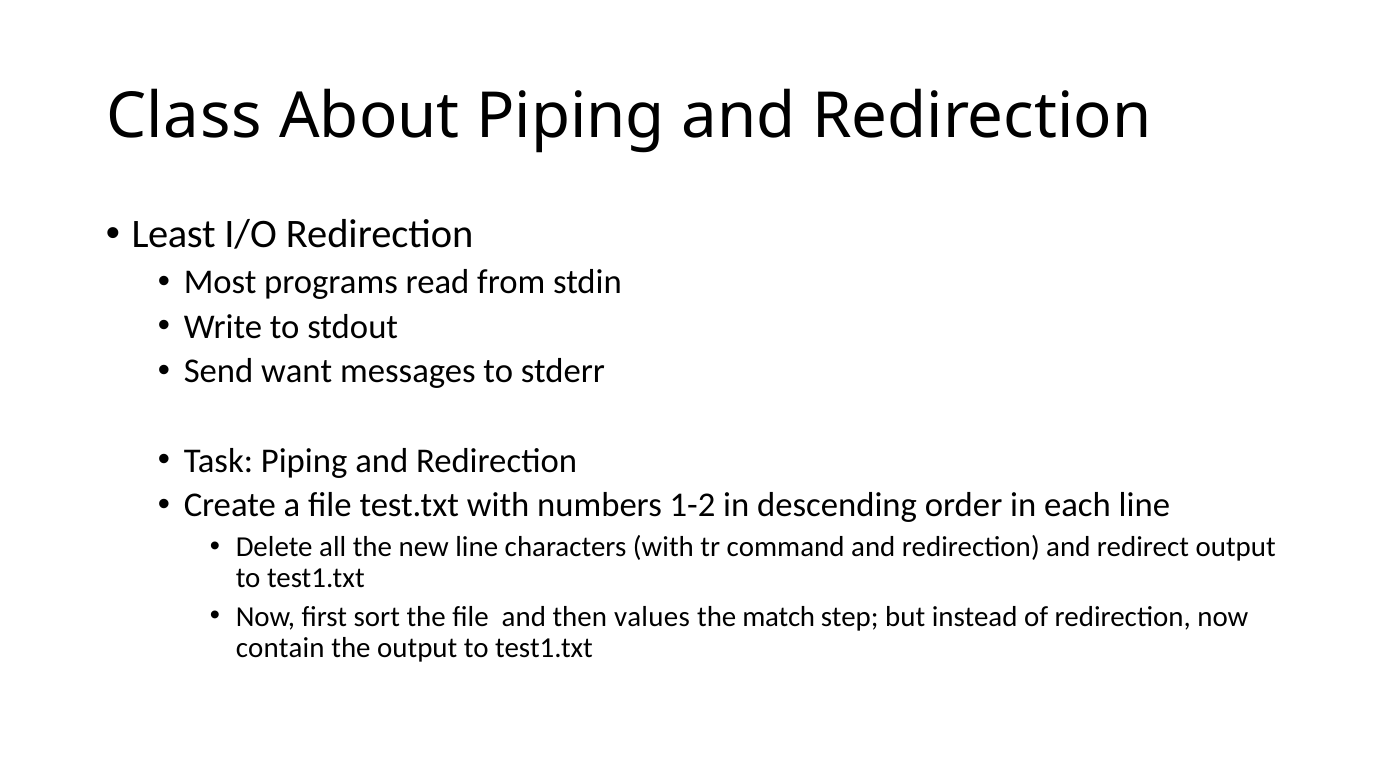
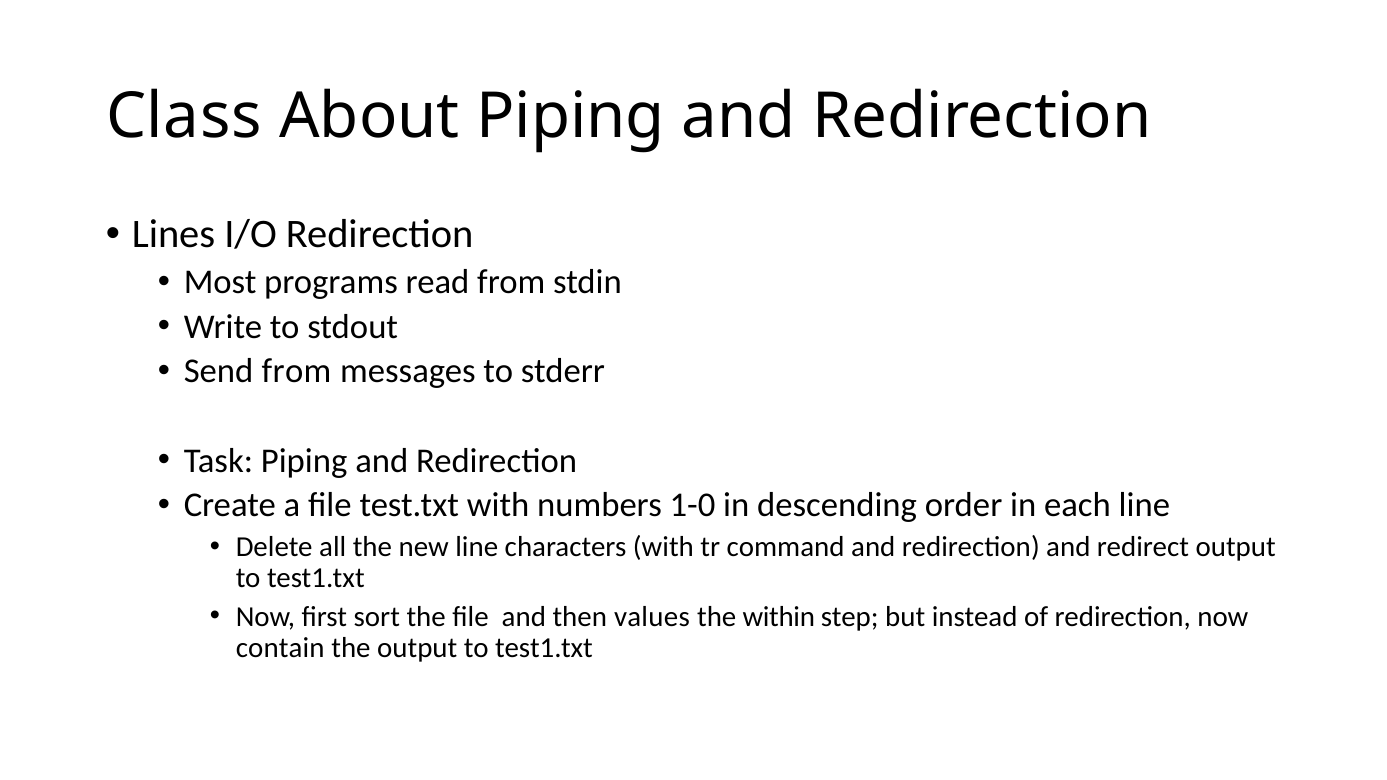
Least: Least -> Lines
Send want: want -> from
1-2: 1-2 -> 1-0
match: match -> within
